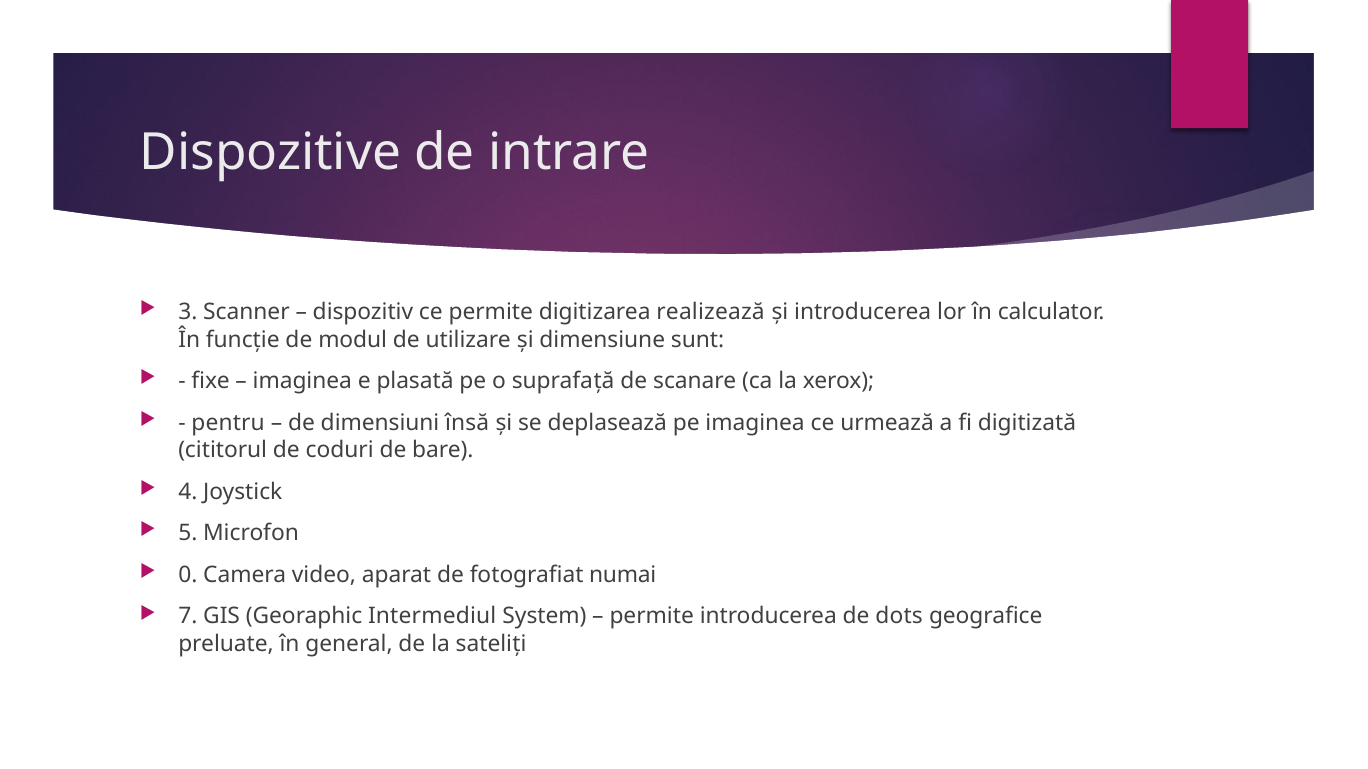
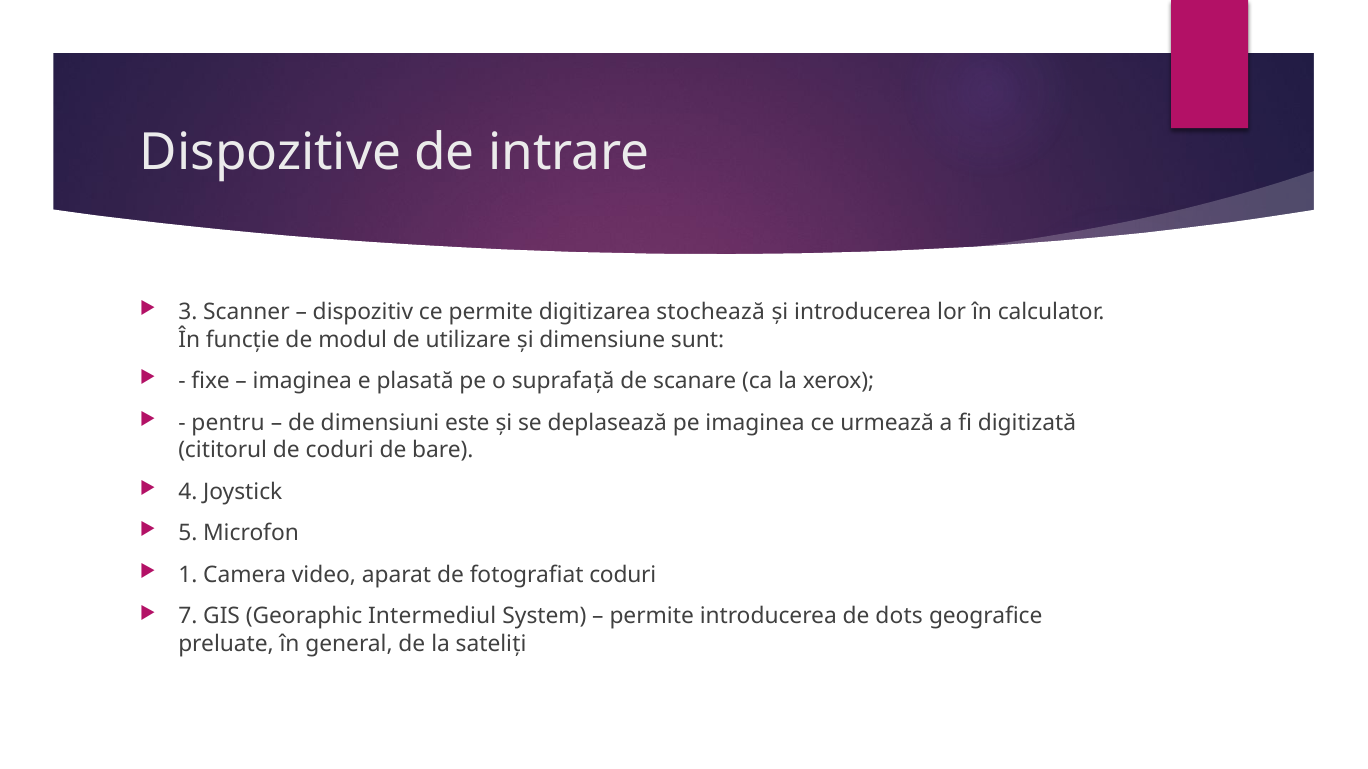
realizează: realizează -> stochează
însă: însă -> este
0: 0 -> 1
fotografiat numai: numai -> coduri
